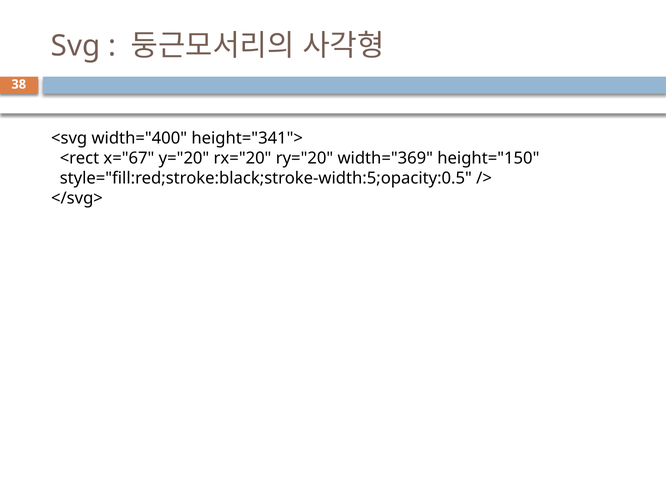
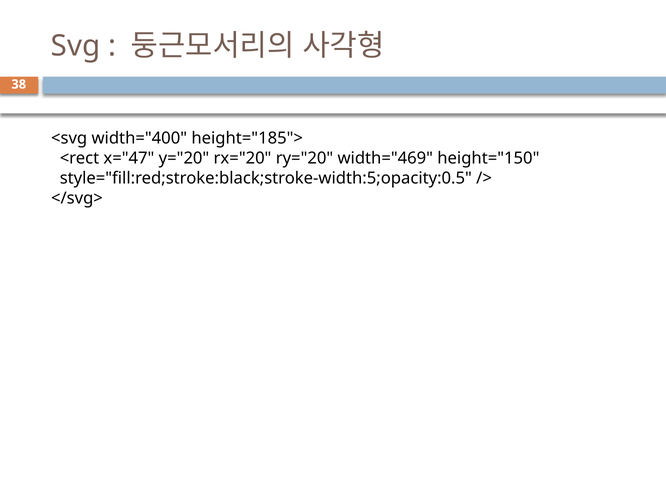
height="341">: height="341"> -> height="185">
x="67: x="67 -> x="47
width="369: width="369 -> width="469
